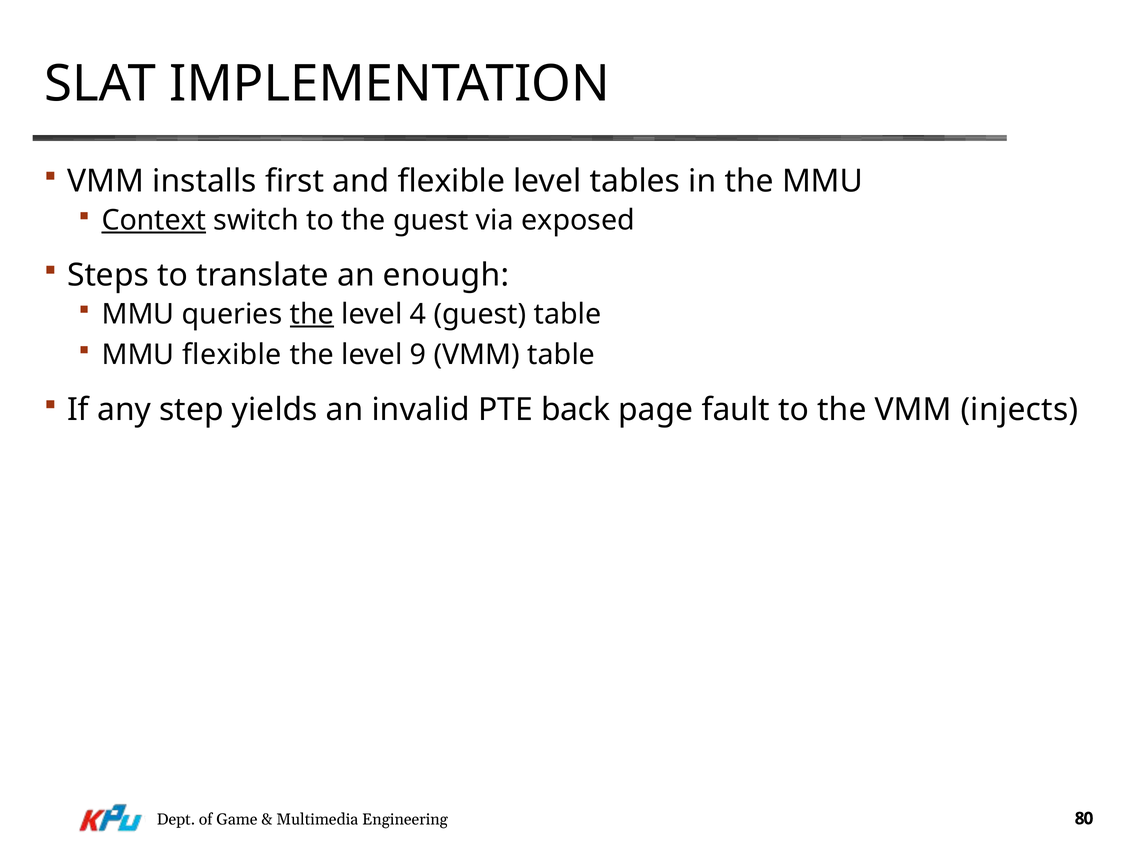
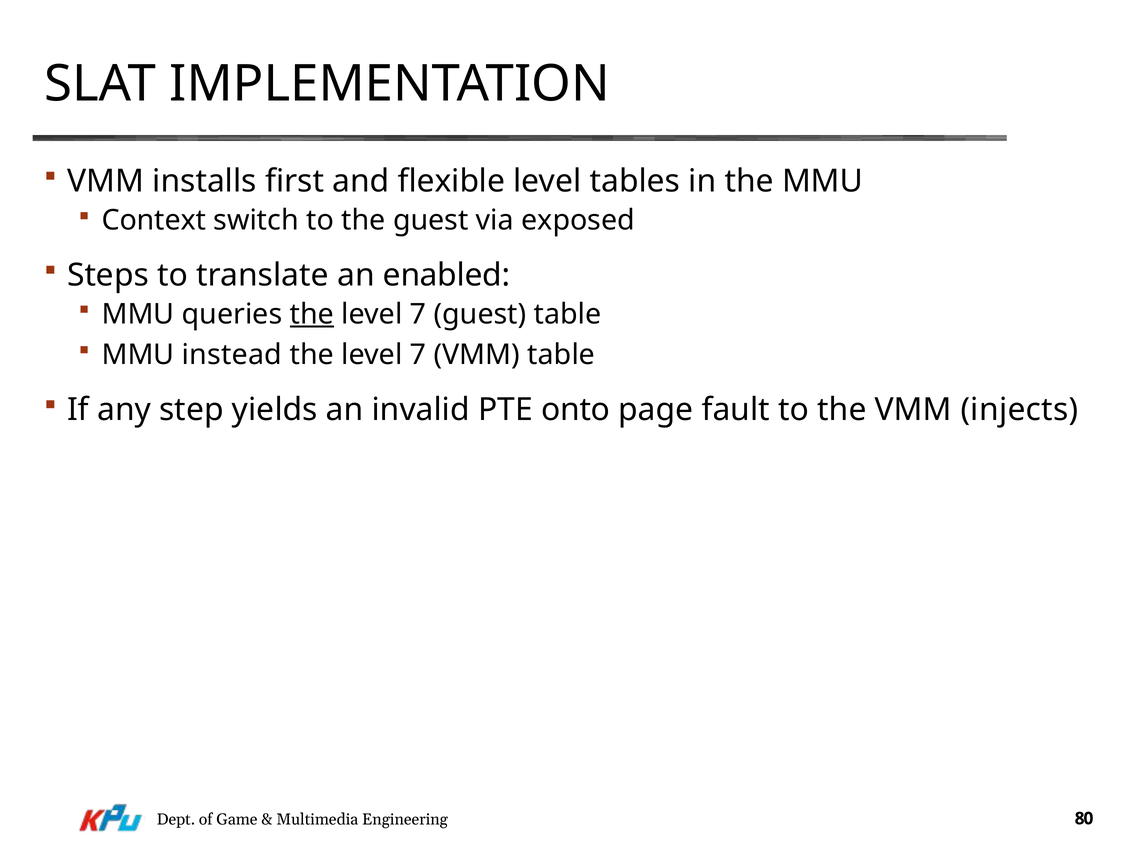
Context underline: present -> none
enough: enough -> enabled
4 at (418, 314): 4 -> 7
MMU flexible: flexible -> instead
9 at (418, 355): 9 -> 7
back: back -> onto
